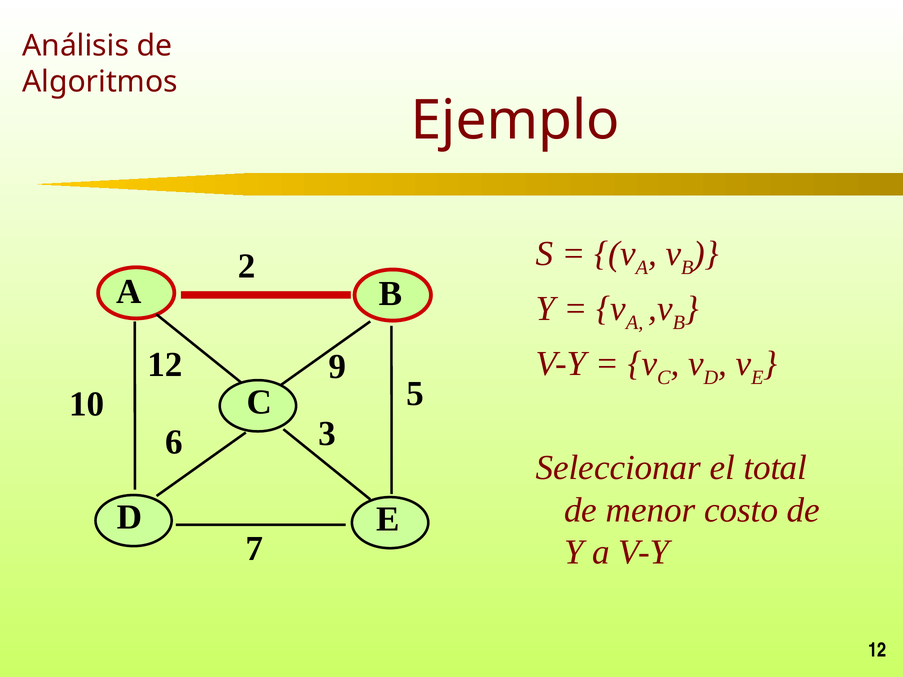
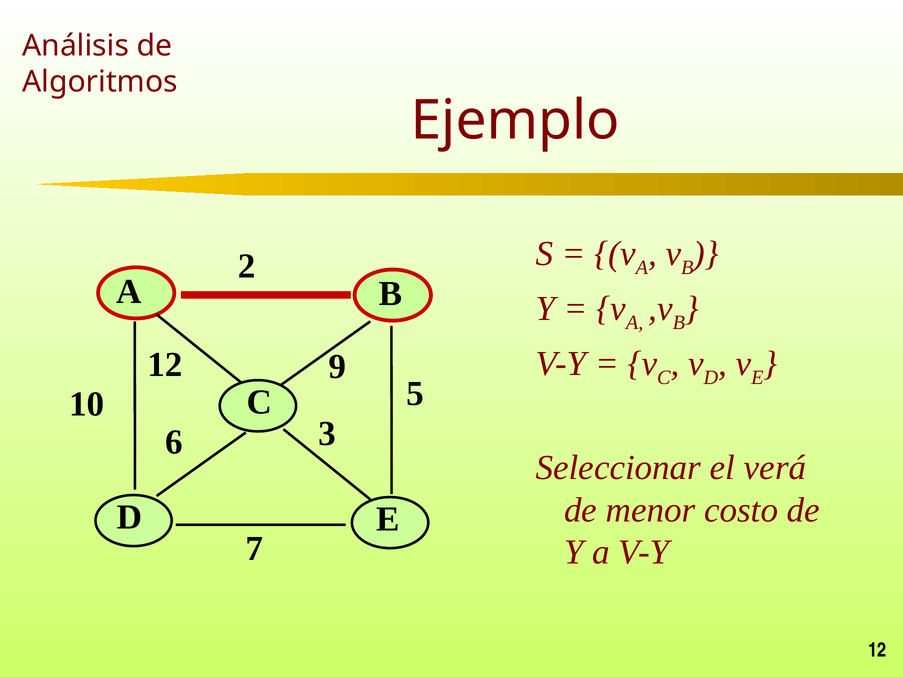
total: total -> verá
